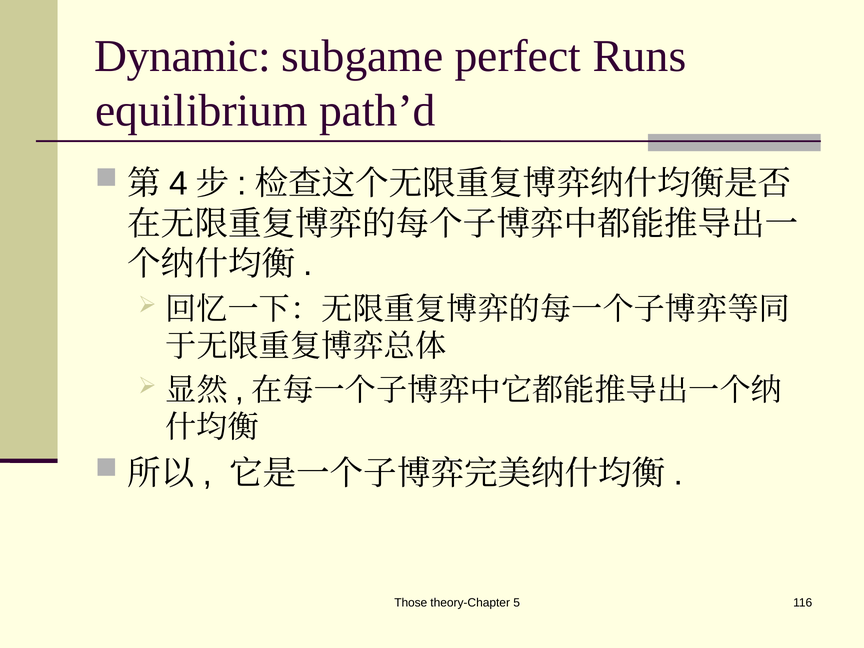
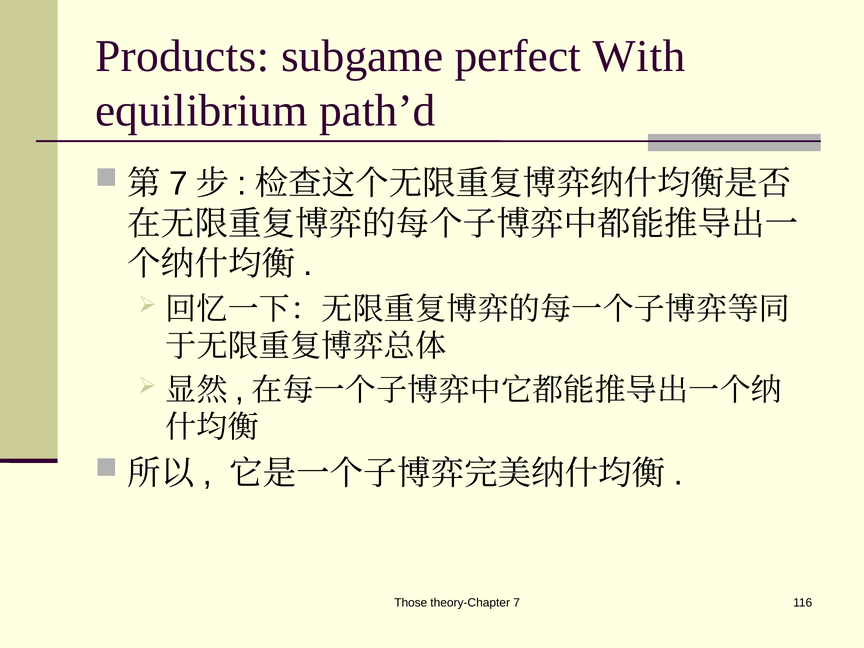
Dynamic: Dynamic -> Products
Runs: Runs -> With
4 at (178, 184): 4 -> 7
theory-Chapter 5: 5 -> 7
